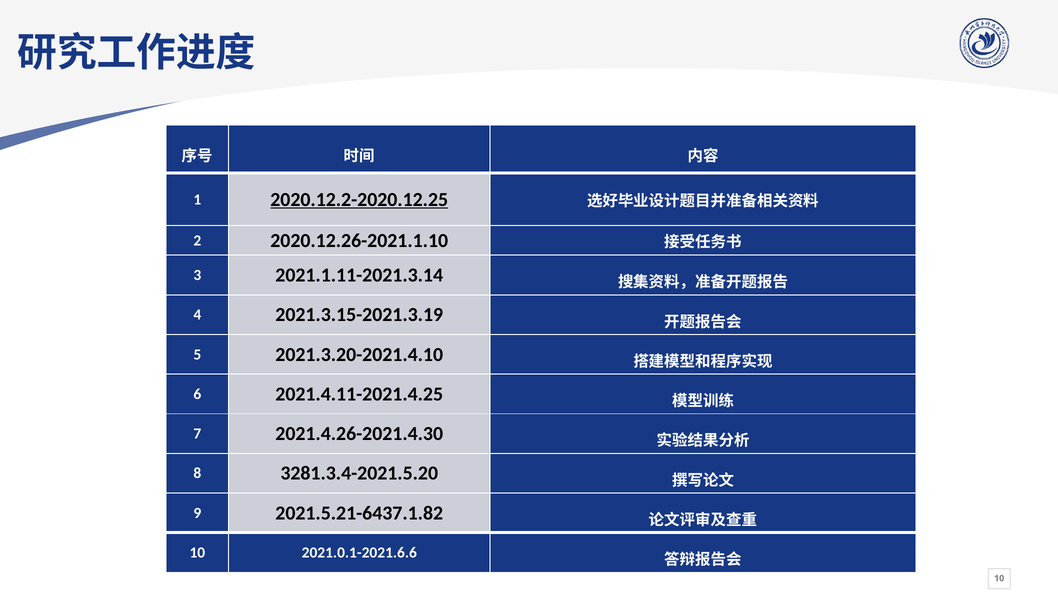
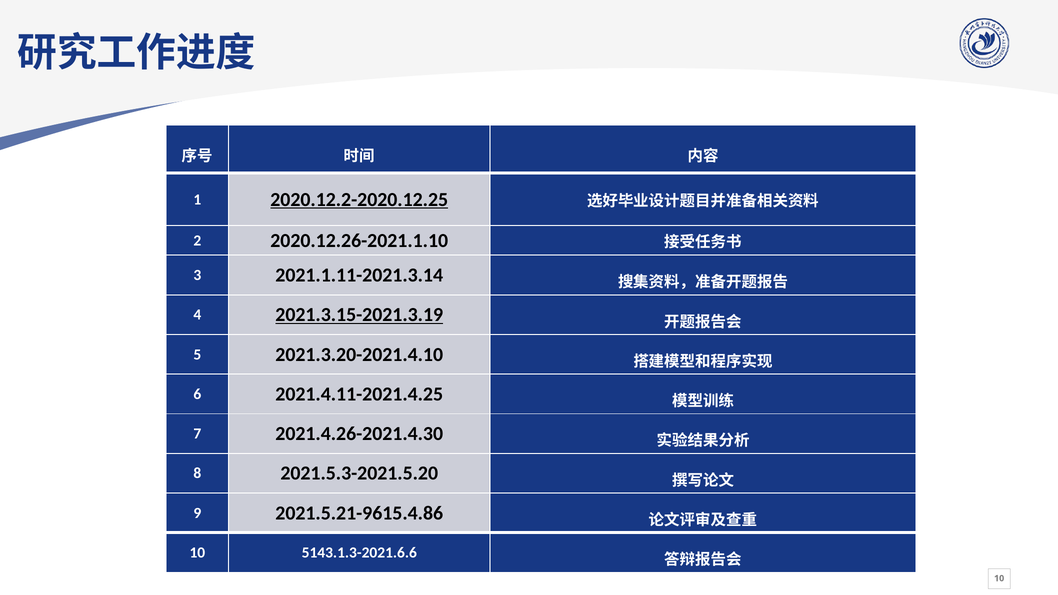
2021.3.15-2021.3.19 underline: none -> present
3281.3.4-2021.5.20: 3281.3.4-2021.5.20 -> 2021.5.3-2021.5.20
2021.5.21-6437.1.82: 2021.5.21-6437.1.82 -> 2021.5.21-9615.4.86
2021.0.1-2021.6.6: 2021.0.1-2021.6.6 -> 5143.1.3-2021.6.6
